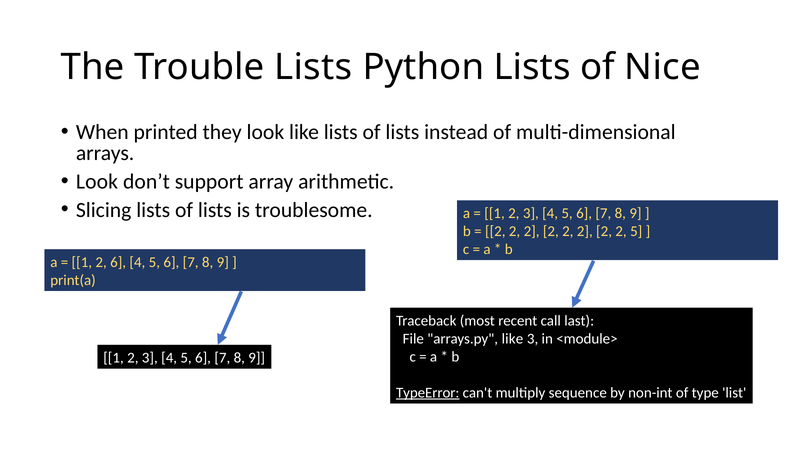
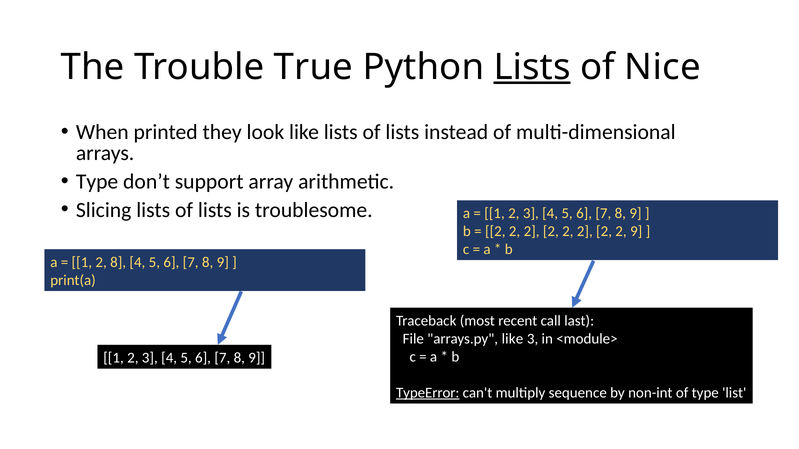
Trouble Lists: Lists -> True
Lists at (532, 67) underline: none -> present
Look at (97, 182): Look -> Type
2 5: 5 -> 9
2 6: 6 -> 8
